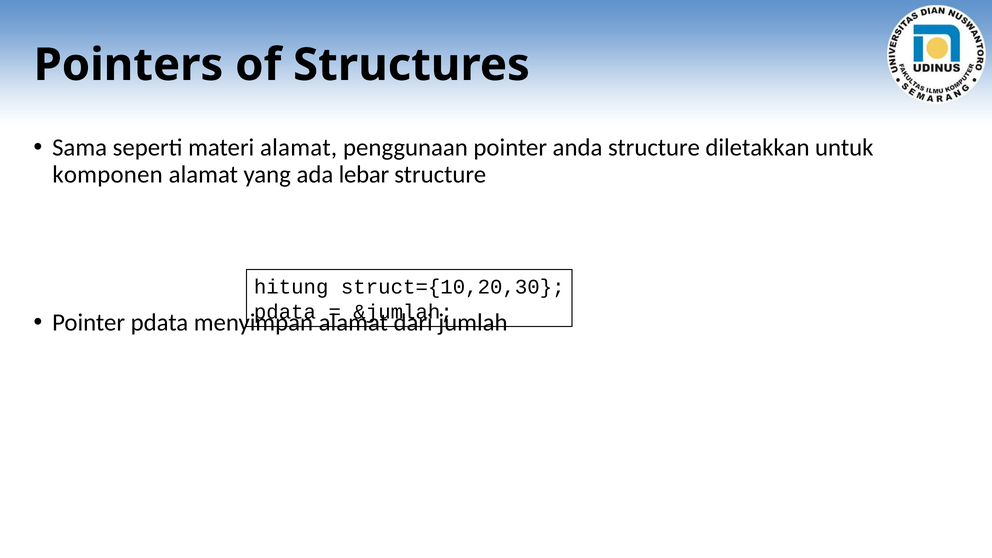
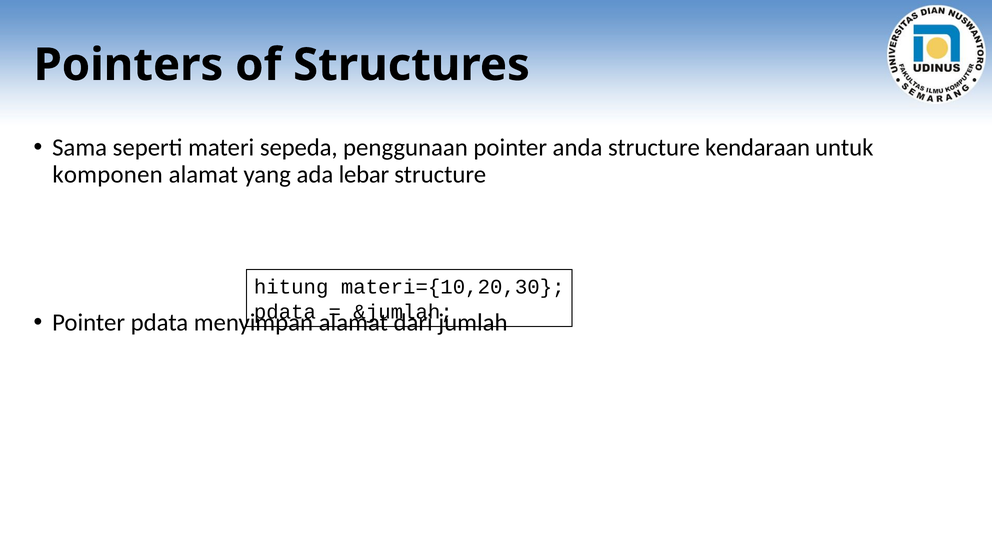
materi alamat: alamat -> sepeda
diletakkan: diletakkan -> kendaraan
struct={10,20,30: struct={10,20,30 -> materi={10,20,30
